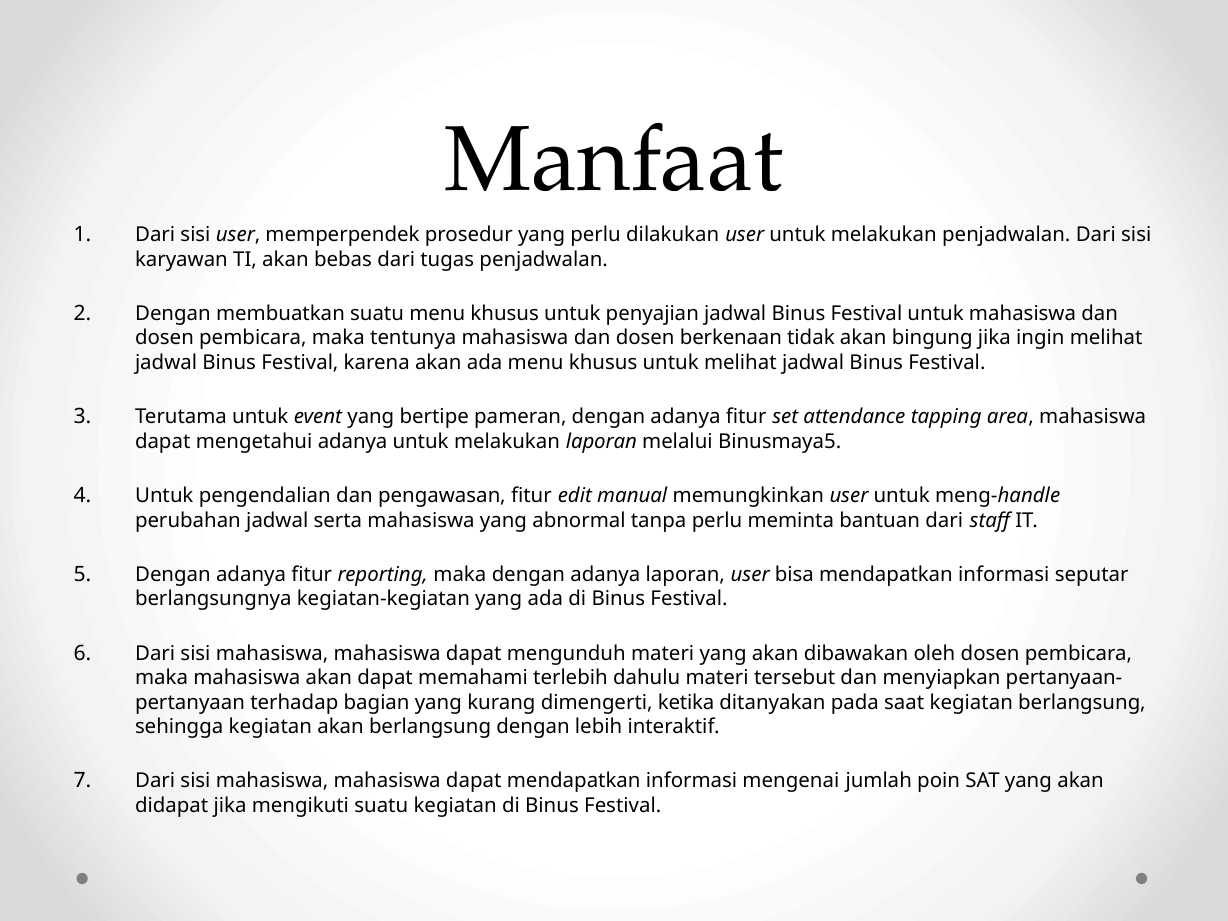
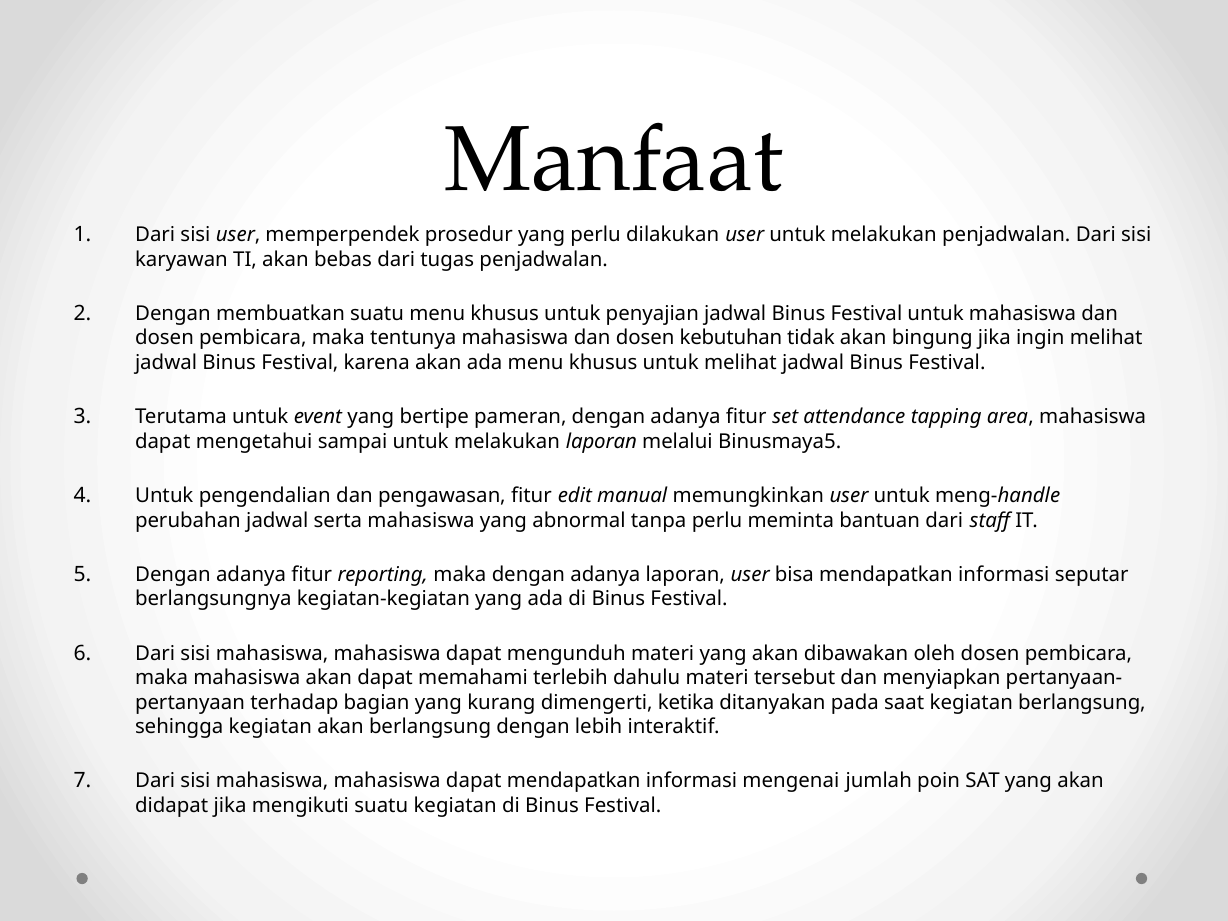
berkenaan: berkenaan -> kebutuhan
mengetahui adanya: adanya -> sampai
